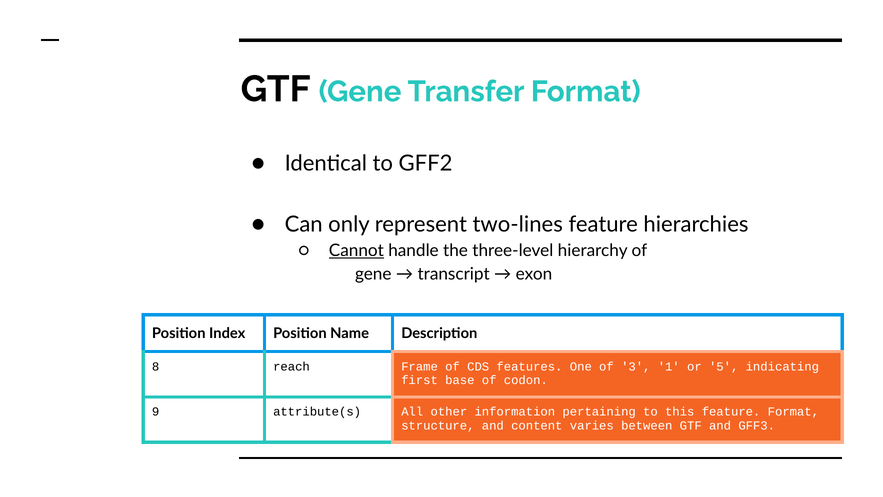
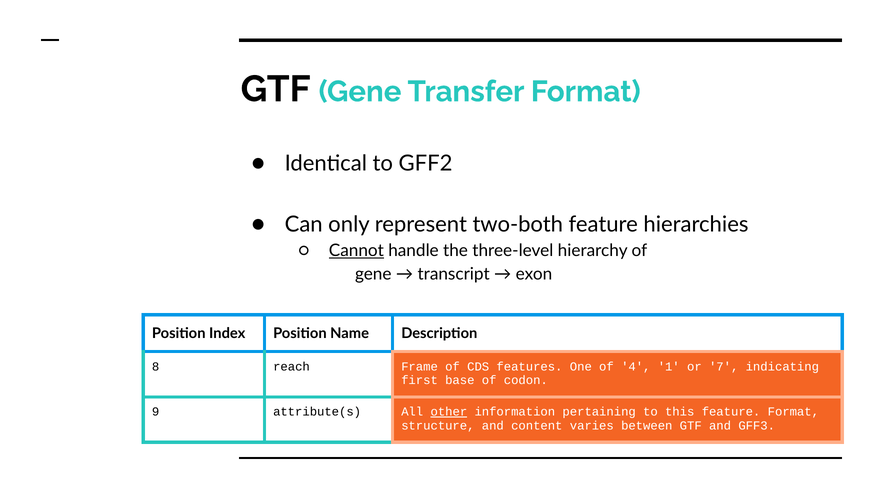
two-lines: two-lines -> two-both
3: 3 -> 4
5: 5 -> 7
other underline: none -> present
